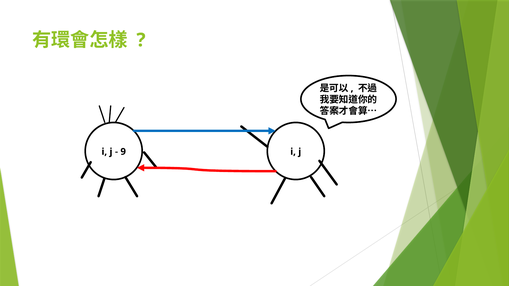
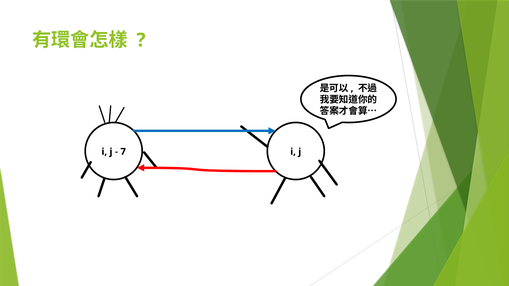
9: 9 -> 7
